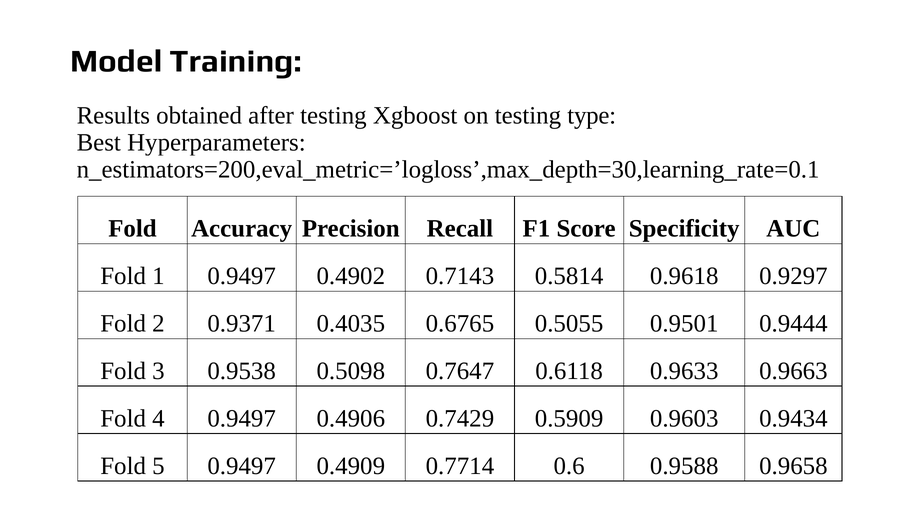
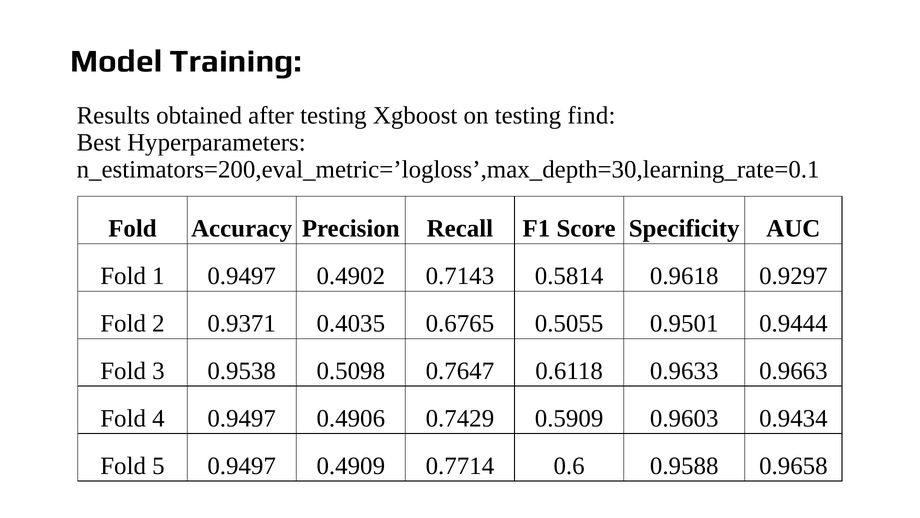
type: type -> find
